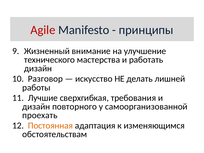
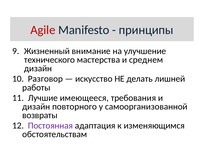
работать: работать -> среднем
сверхгибкая: сверхгибкая -> имеющееся
проехать: проехать -> возвраты
Постоянная colour: orange -> purple
